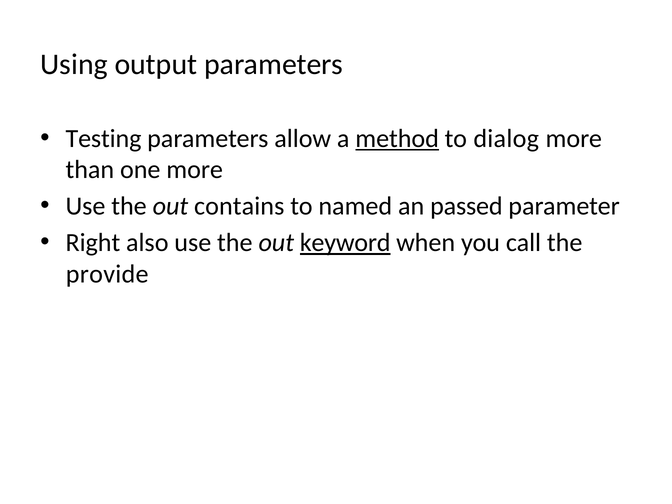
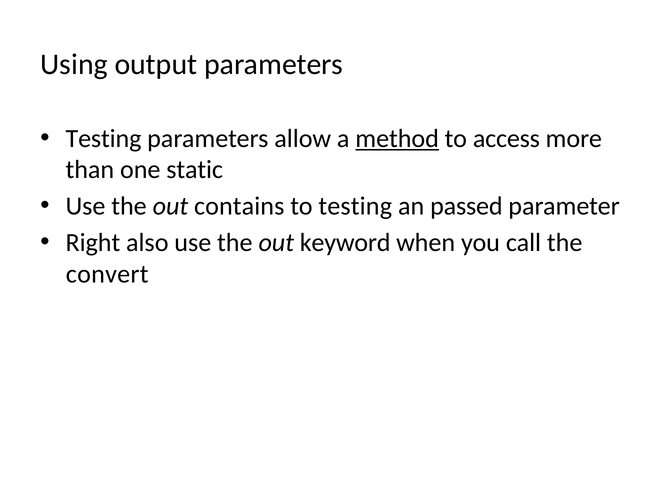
dialog: dialog -> access
one more: more -> static
to named: named -> testing
keyword underline: present -> none
provide: provide -> convert
